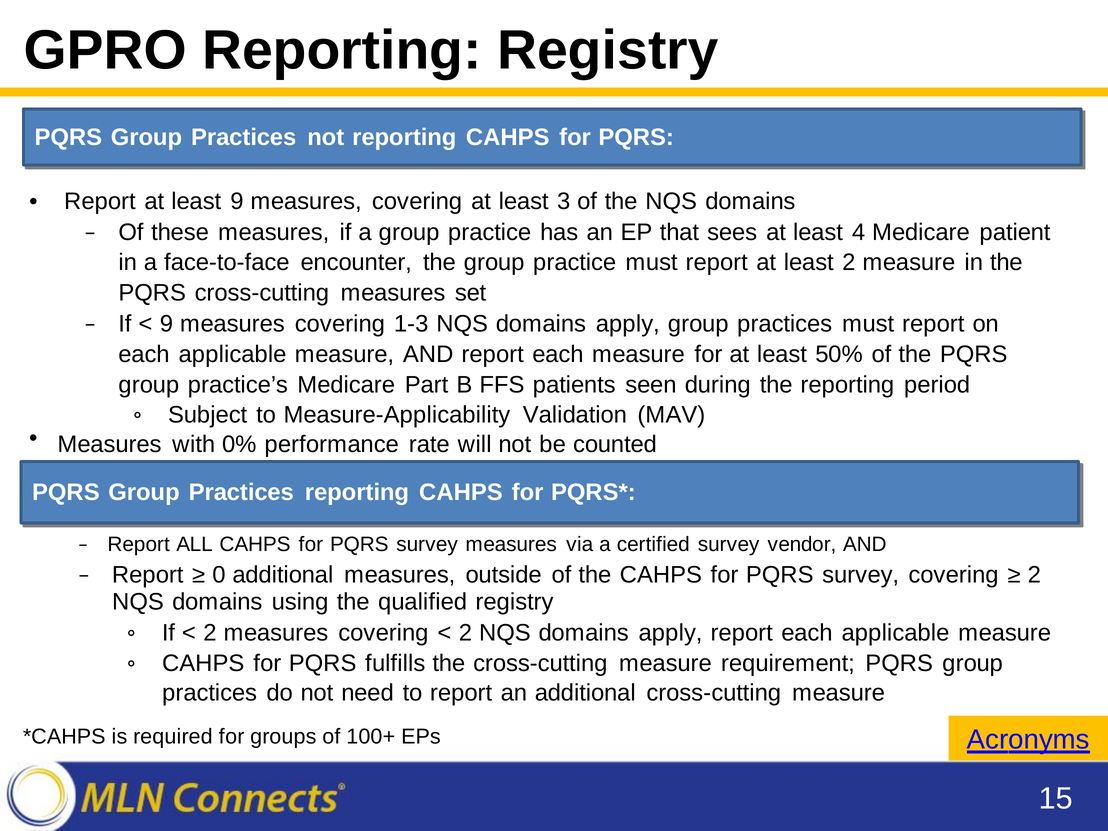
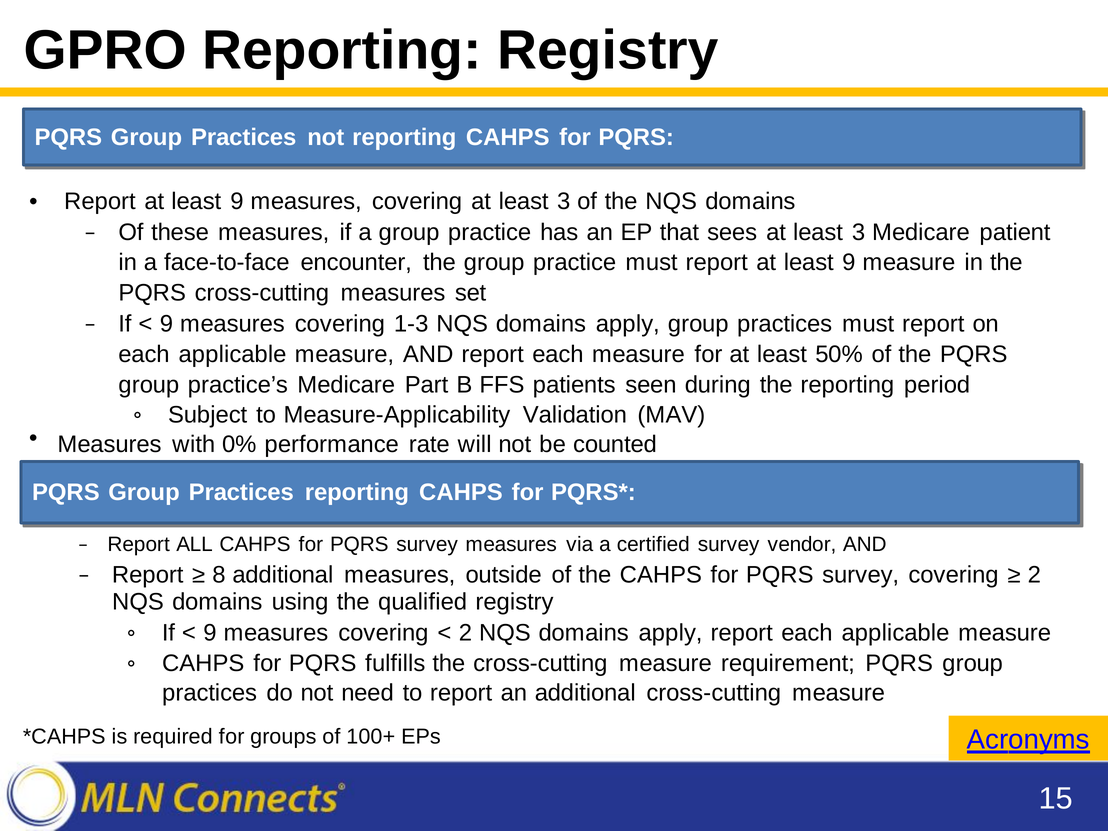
sees at least 4: 4 -> 3
2 at (849, 263): 2 -> 9
0: 0 -> 8
2 at (210, 633): 2 -> 9
